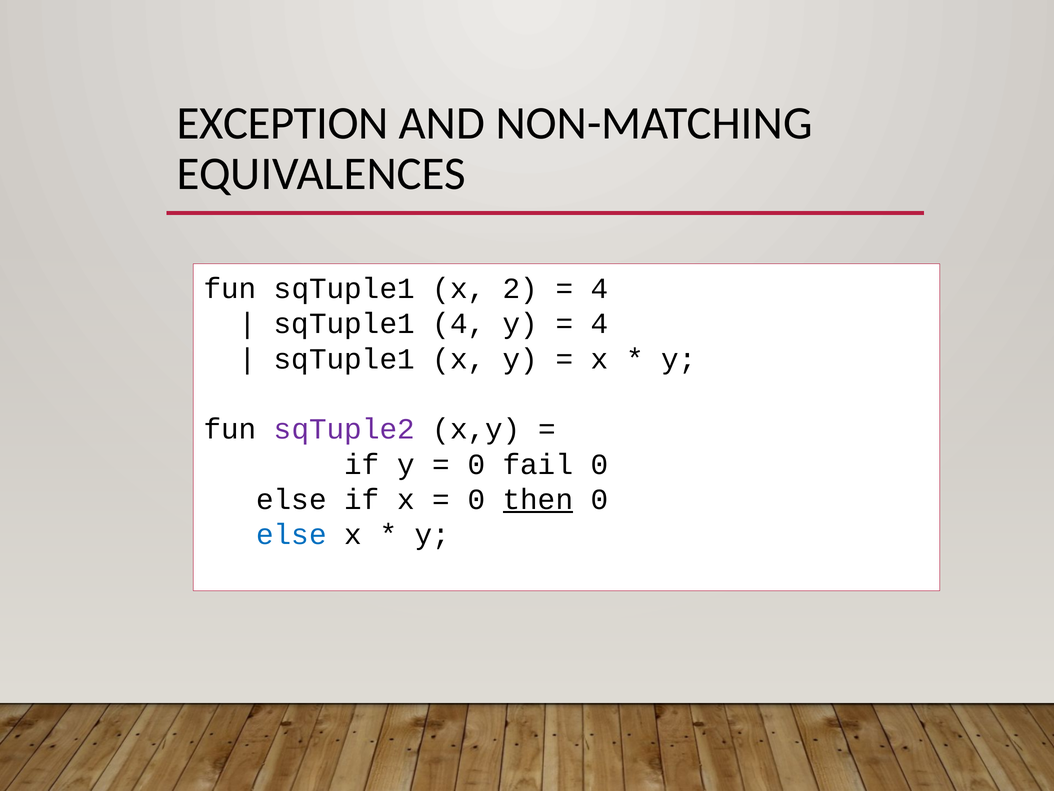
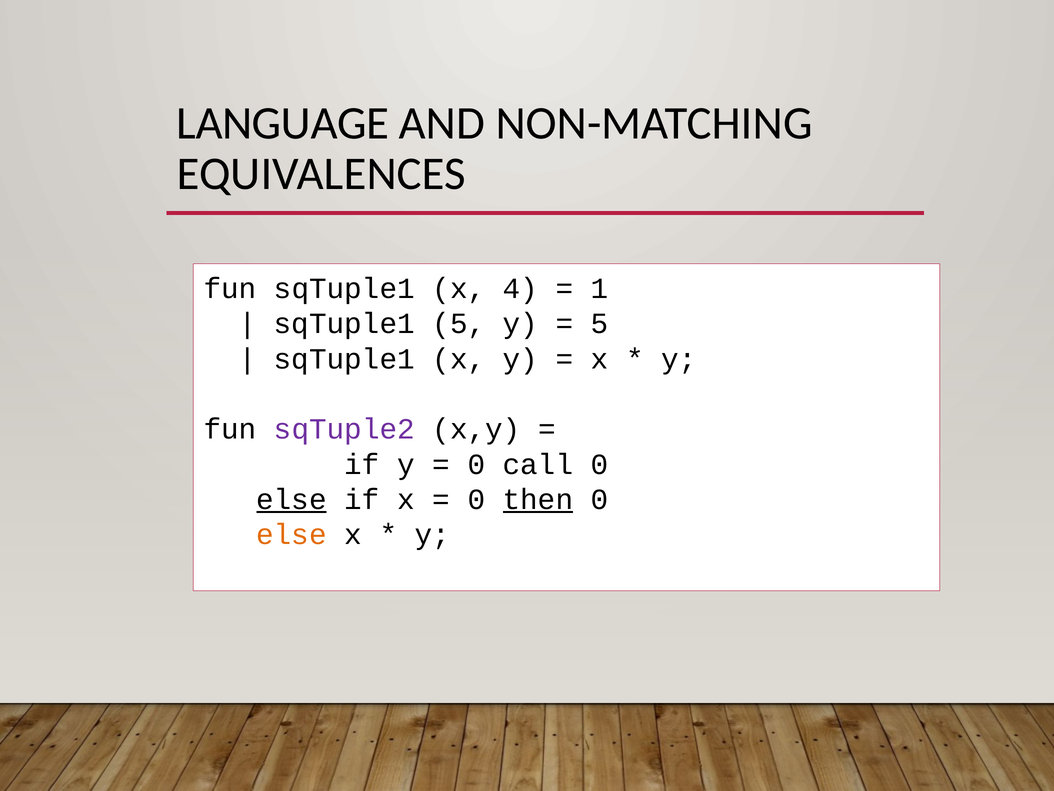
EXCEPTION: EXCEPTION -> LANGUAGE
2: 2 -> 4
4 at (600, 288): 4 -> 1
sqTuple1 4: 4 -> 5
4 at (600, 323): 4 -> 5
fail: fail -> call
else at (291, 499) underline: none -> present
else at (291, 534) colour: blue -> orange
